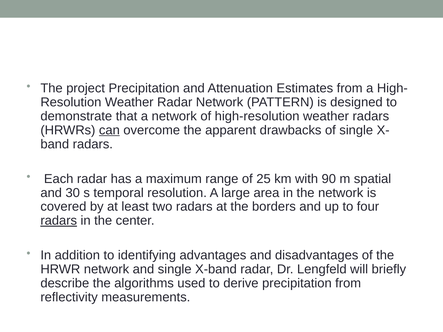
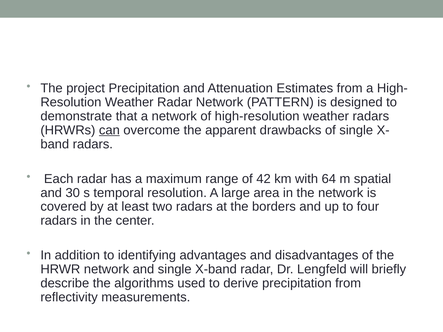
25: 25 -> 42
90: 90 -> 64
radars at (59, 221) underline: present -> none
